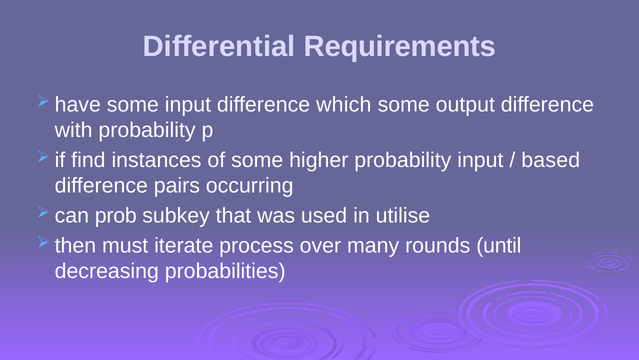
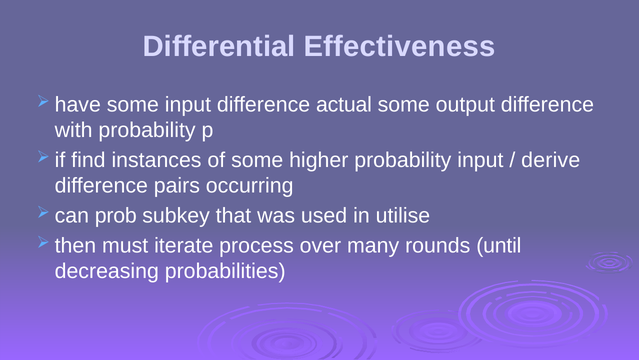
Requirements: Requirements -> Effectiveness
which: which -> actual
based: based -> derive
